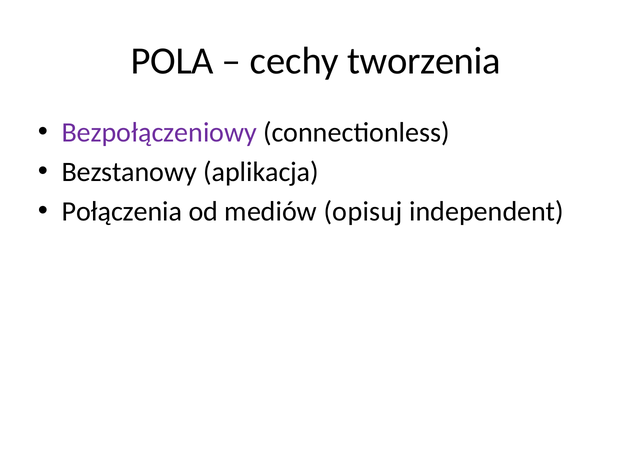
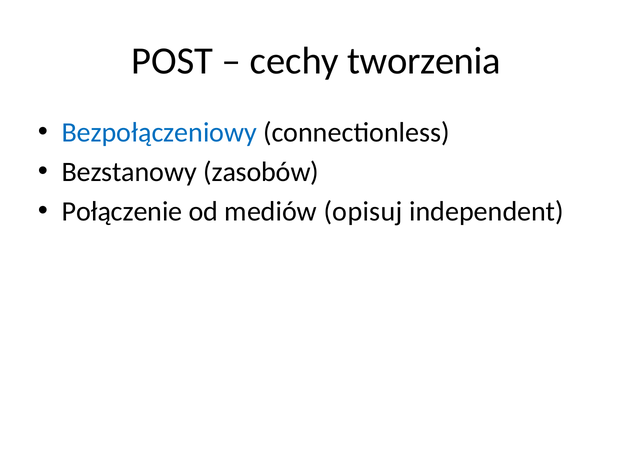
POLA: POLA -> POST
Bezpołączeniowy colour: purple -> blue
aplikacja: aplikacja -> zasobów
Połączenia: Połączenia -> Połączenie
